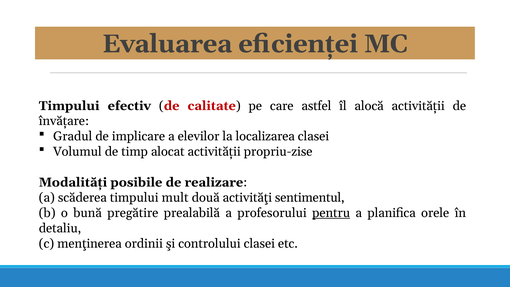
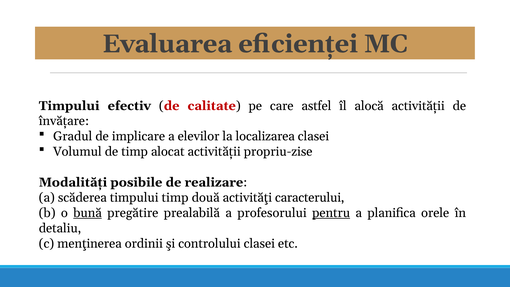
timpului mult: mult -> timp
sentimentul: sentimentul -> caracterului
bună underline: none -> present
